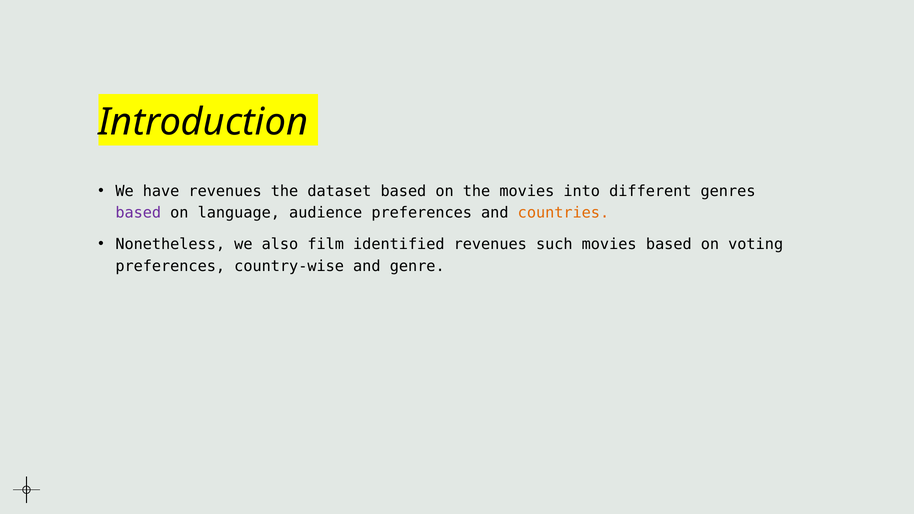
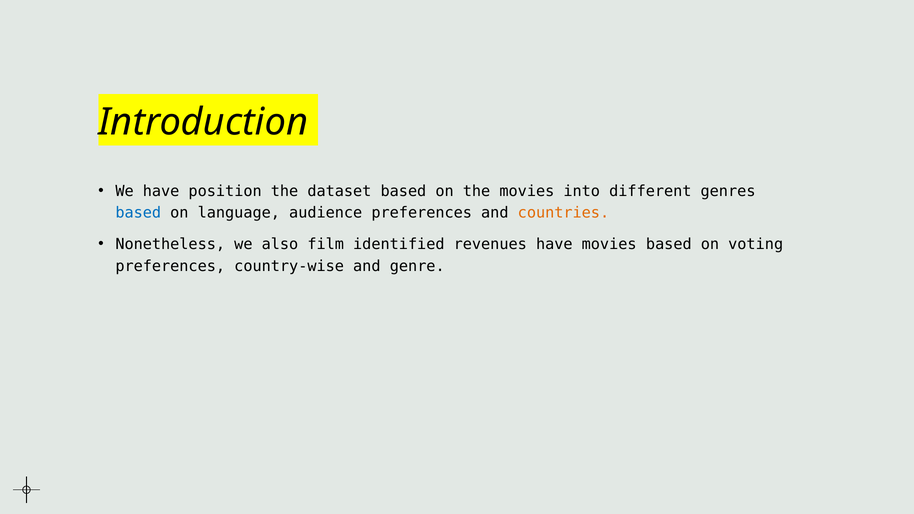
have revenues: revenues -> position
based at (138, 213) colour: purple -> blue
revenues such: such -> have
